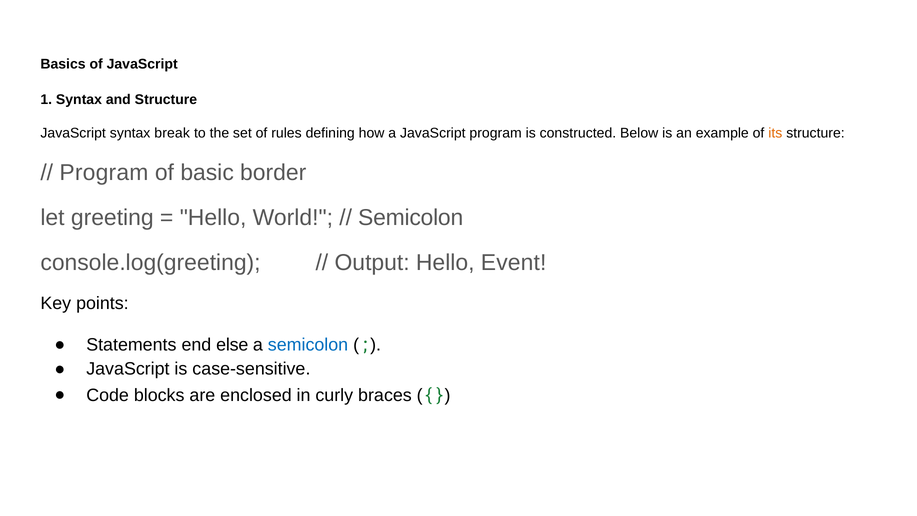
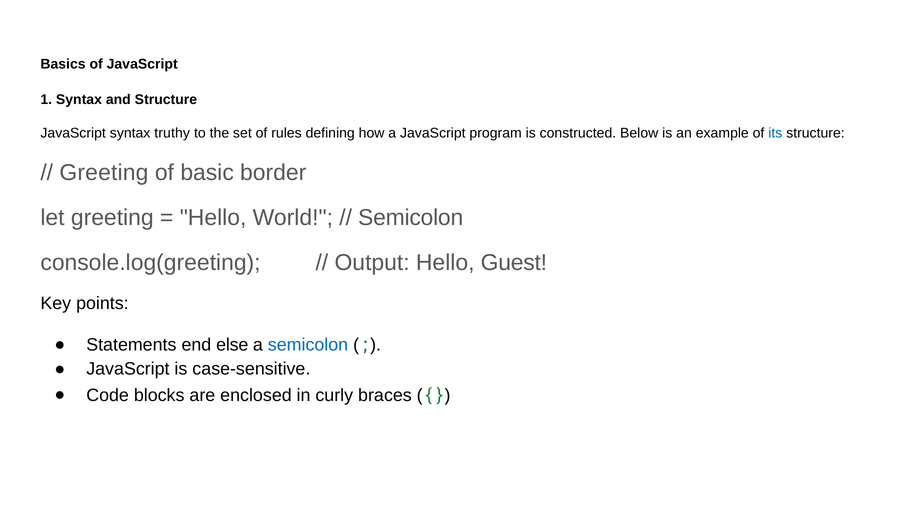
break: break -> truthy
its colour: orange -> blue
Program at (104, 173): Program -> Greeting
Event: Event -> Guest
